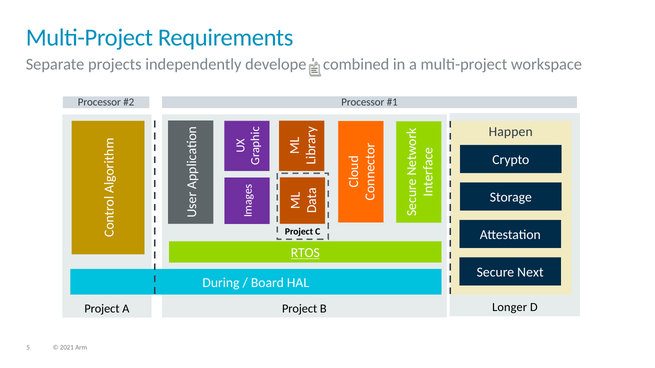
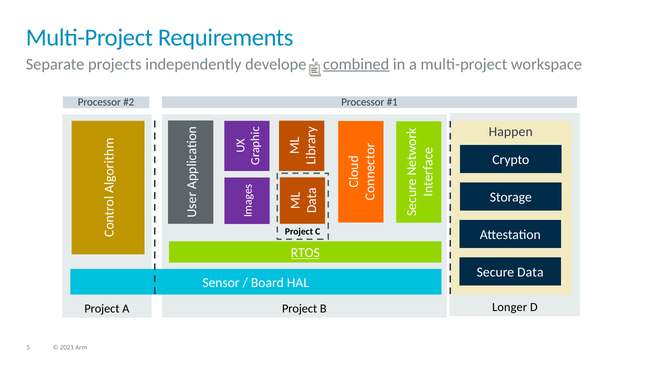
combined underline: none -> present
Next: Next -> Data
During: During -> Sensor
